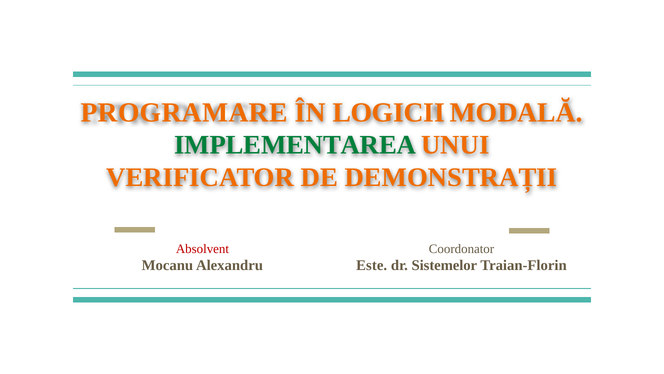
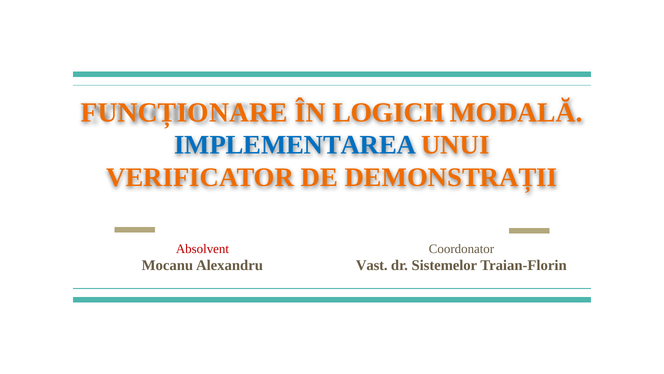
PROGRAMARE: PROGRAMARE -> FUNCȚIONARE
IMPLEMENTAREA colour: green -> blue
Este: Este -> Vast
